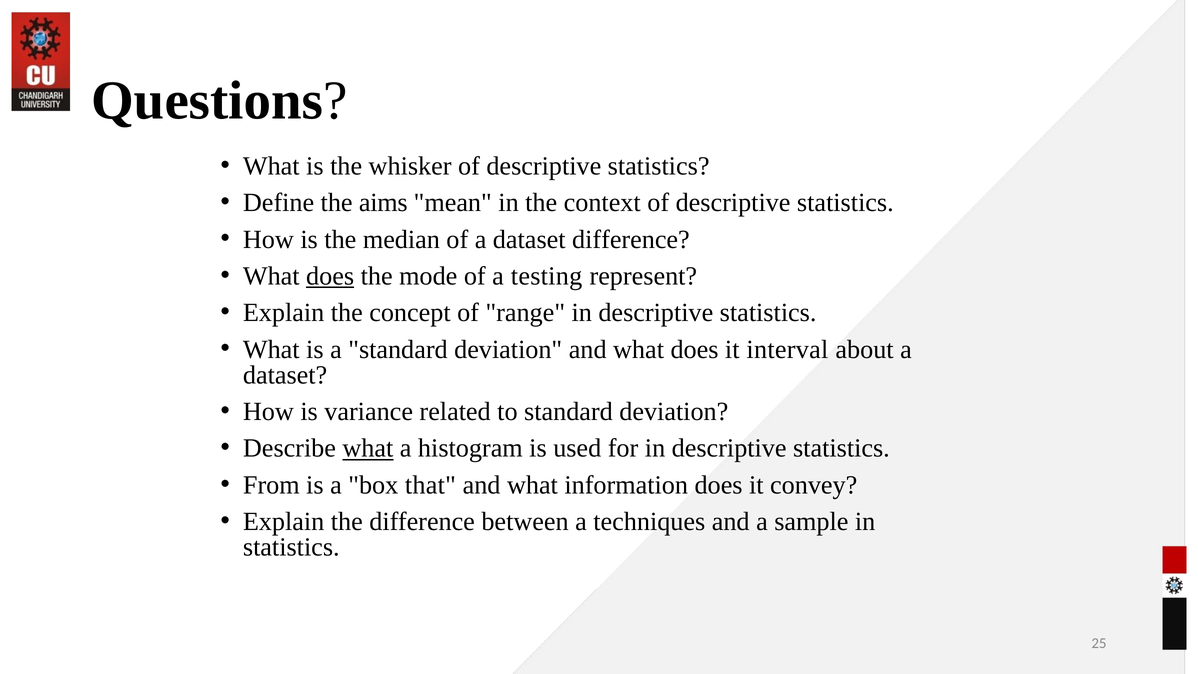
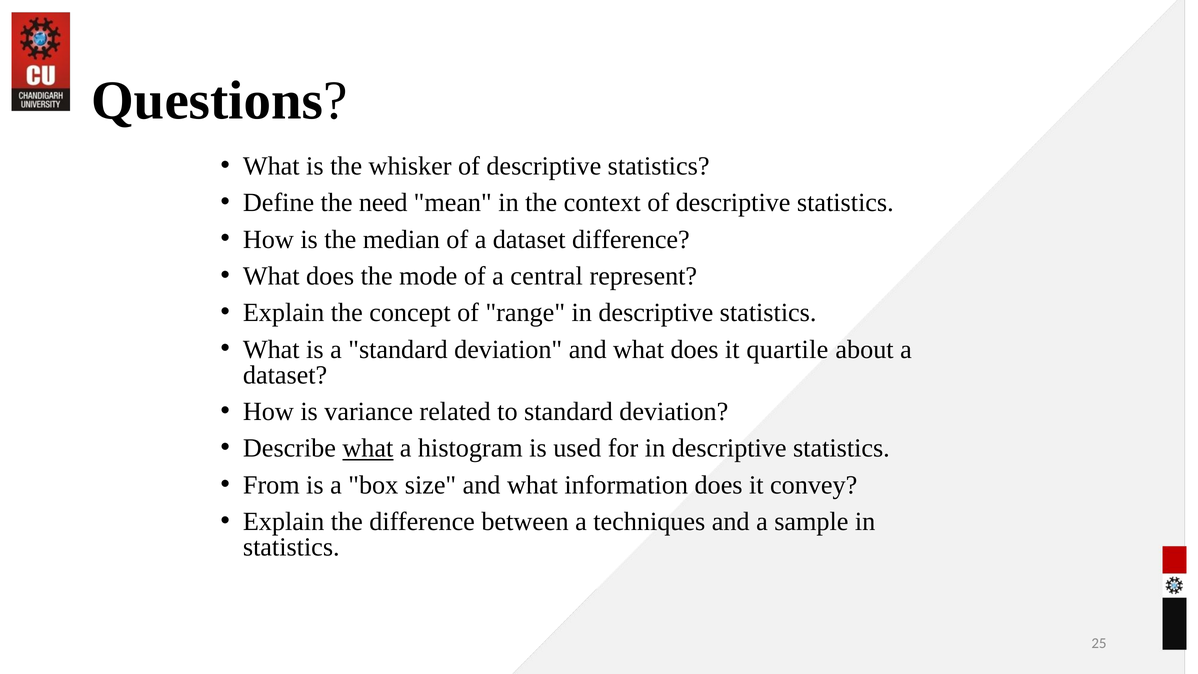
aims: aims -> need
does at (330, 276) underline: present -> none
testing: testing -> central
interval: interval -> quartile
that: that -> size
